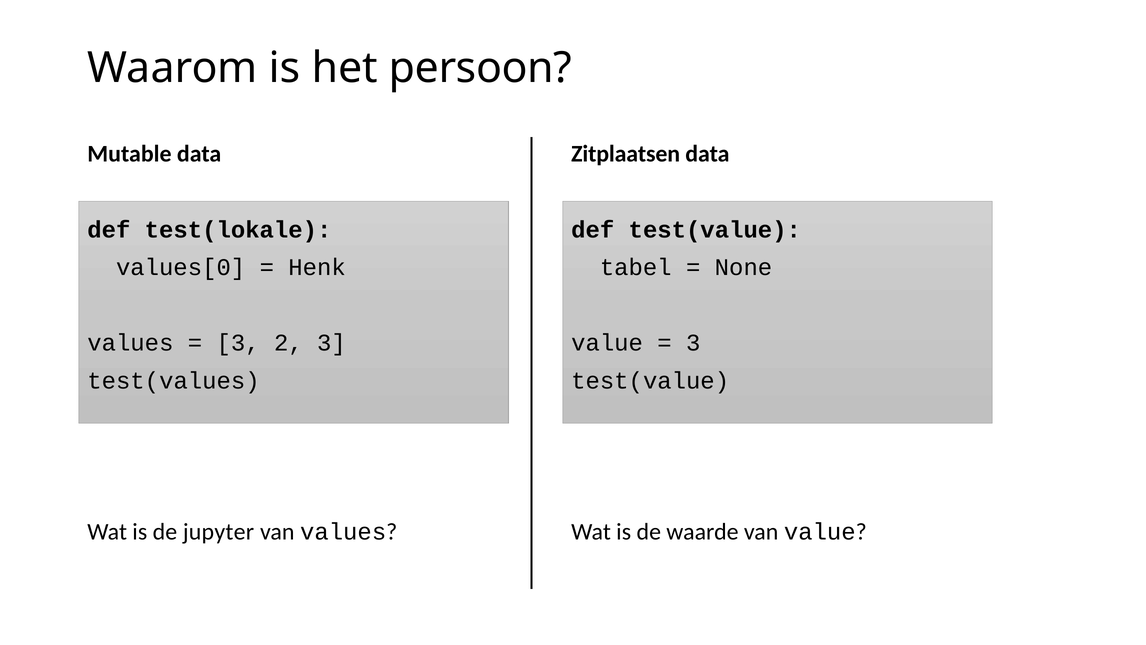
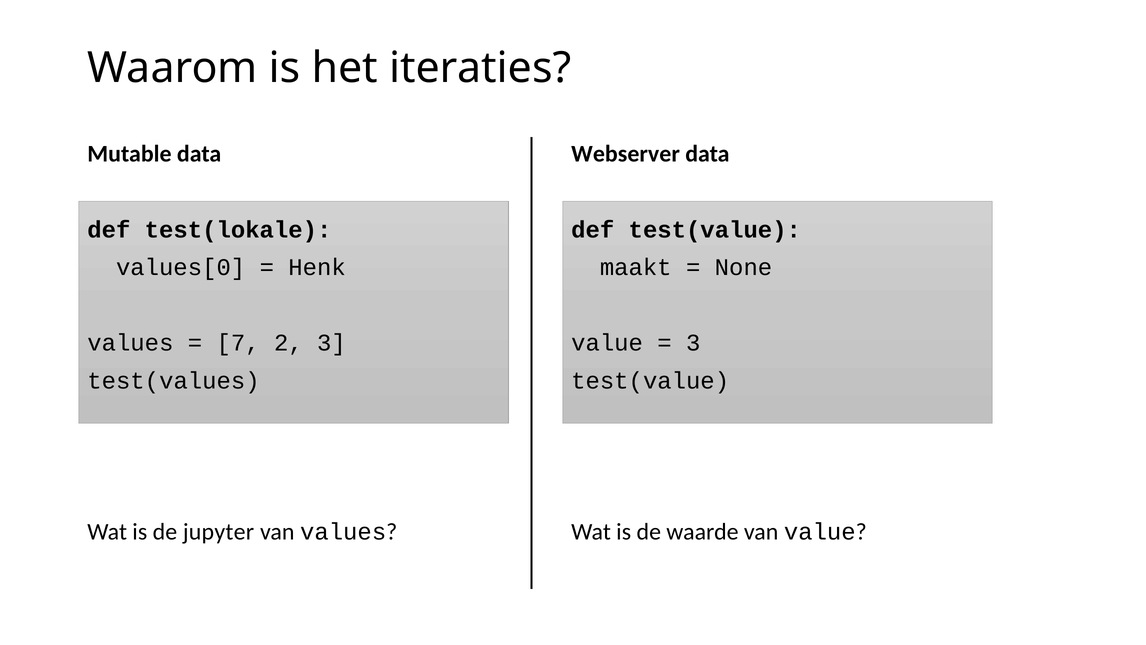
persoon: persoon -> iteraties
Zitplaatsen: Zitplaatsen -> Webserver
tabel: tabel -> maakt
3 at (238, 343): 3 -> 7
